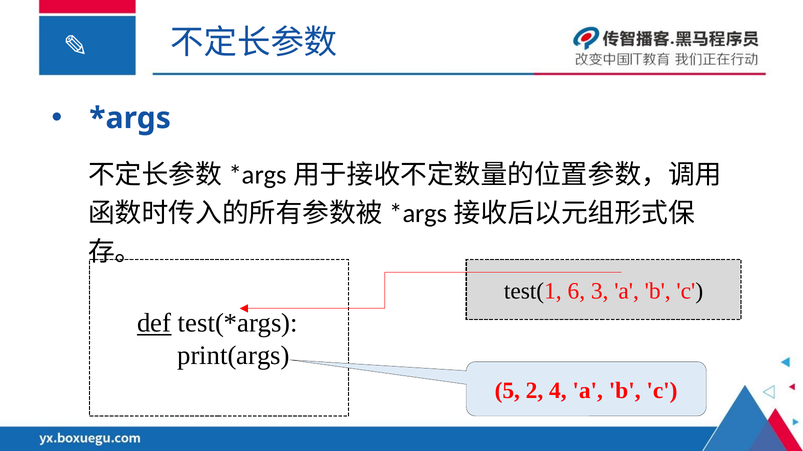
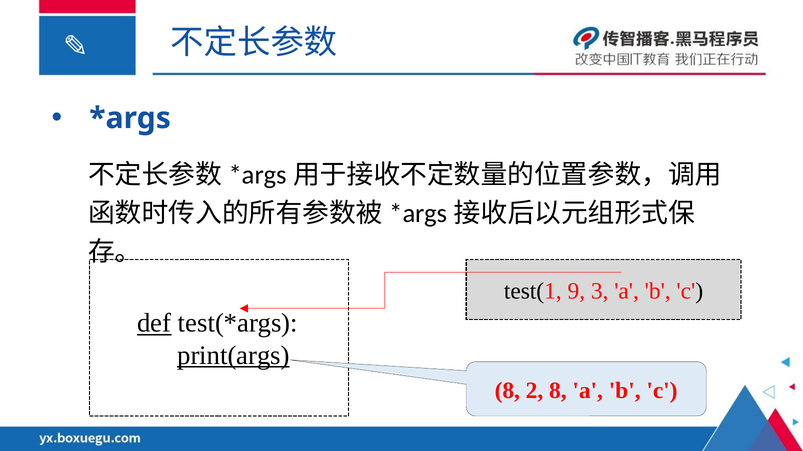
6: 6 -> 9
print(args underline: none -> present
5 at (507, 391): 5 -> 8
2 4: 4 -> 8
